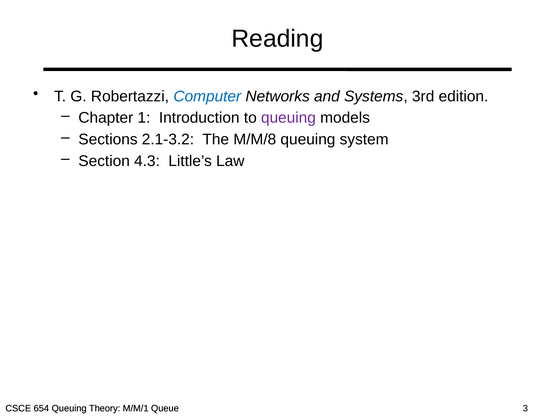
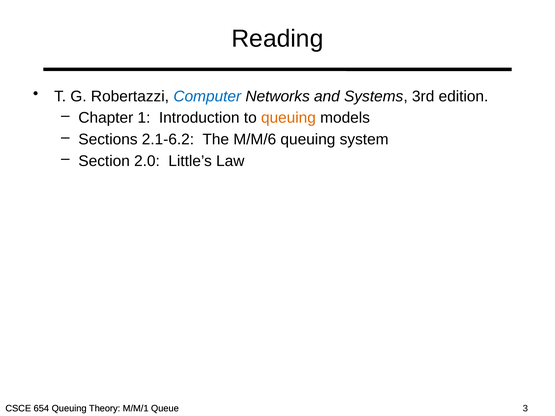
queuing at (288, 118) colour: purple -> orange
2.1-3.2: 2.1-3.2 -> 2.1-6.2
M/M/8: M/M/8 -> M/M/6
4.3: 4.3 -> 2.0
